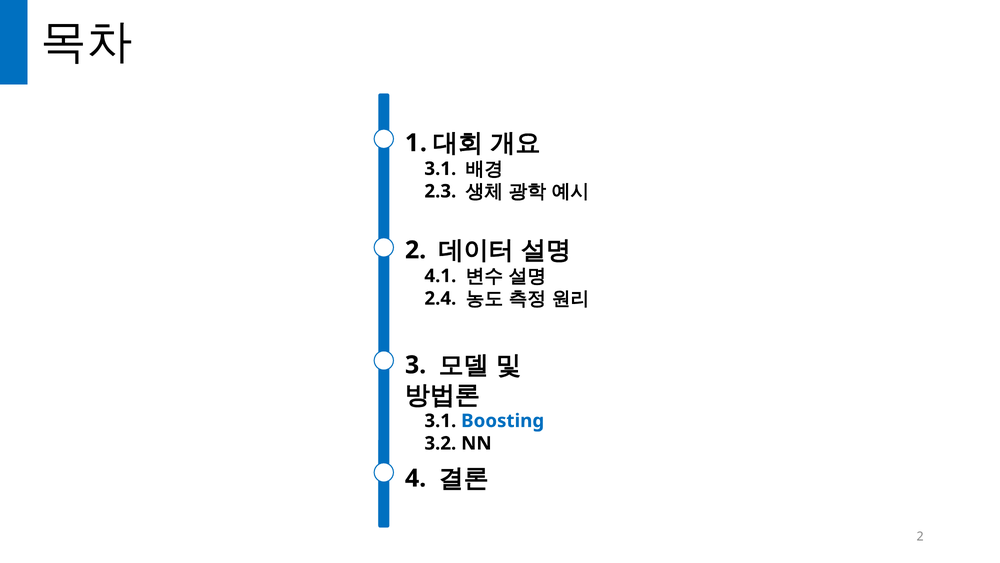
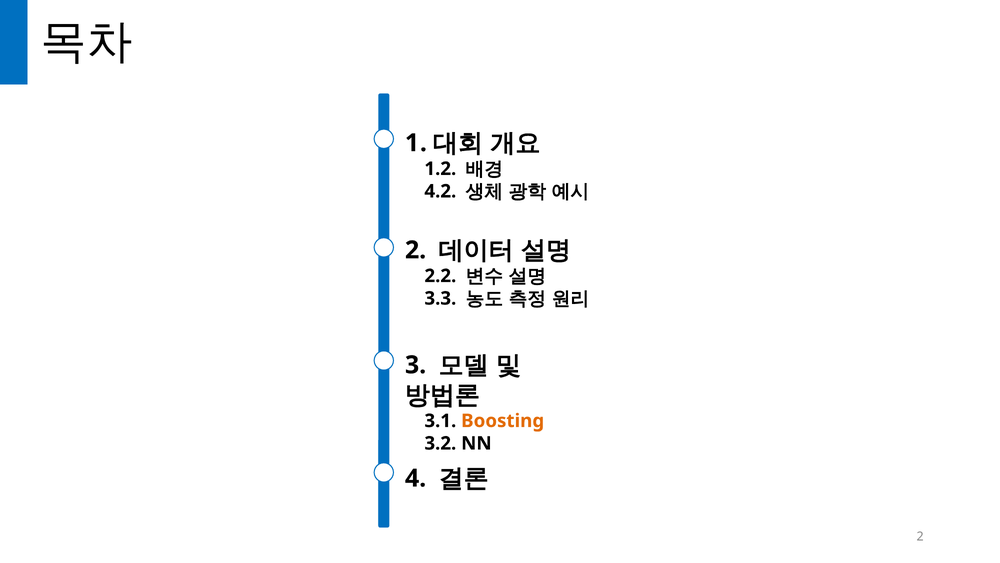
3.1 at (440, 169): 3.1 -> 1.2
2.3: 2.3 -> 4.2
4.1: 4.1 -> 2.2
2.4: 2.4 -> 3.3
Boosting colour: blue -> orange
